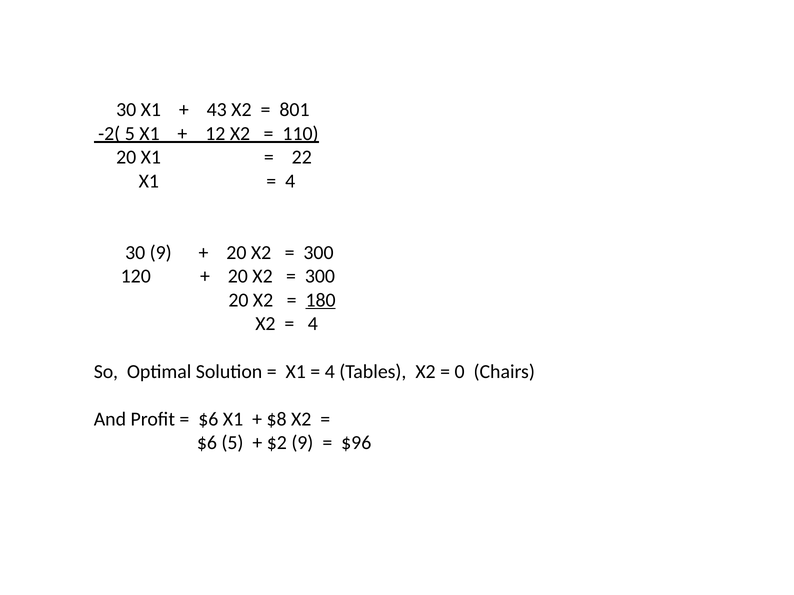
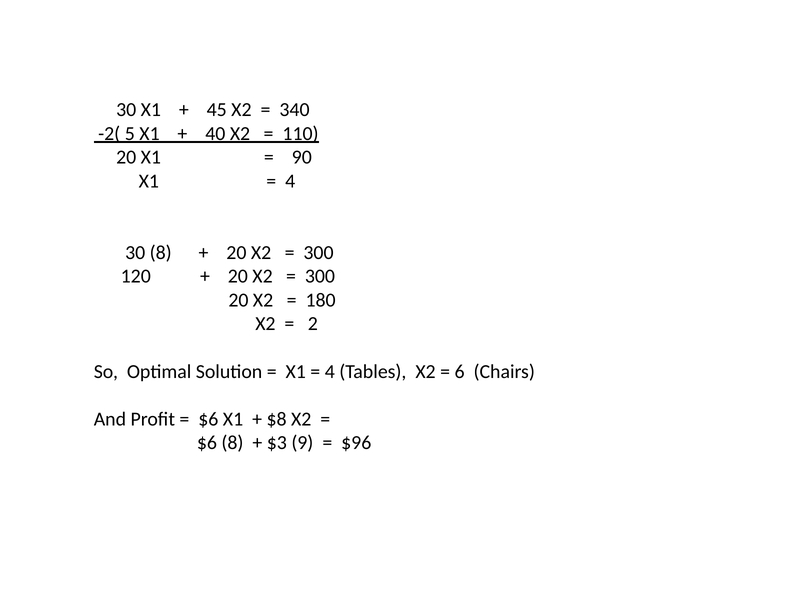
43: 43 -> 45
801: 801 -> 340
12: 12 -> 40
22: 22 -> 90
30 9: 9 -> 8
180 underline: present -> none
4 at (313, 324): 4 -> 2
0: 0 -> 6
$6 5: 5 -> 8
$2: $2 -> $3
